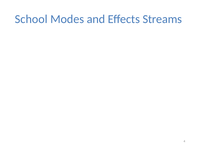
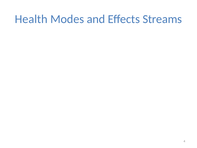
School: School -> Health
